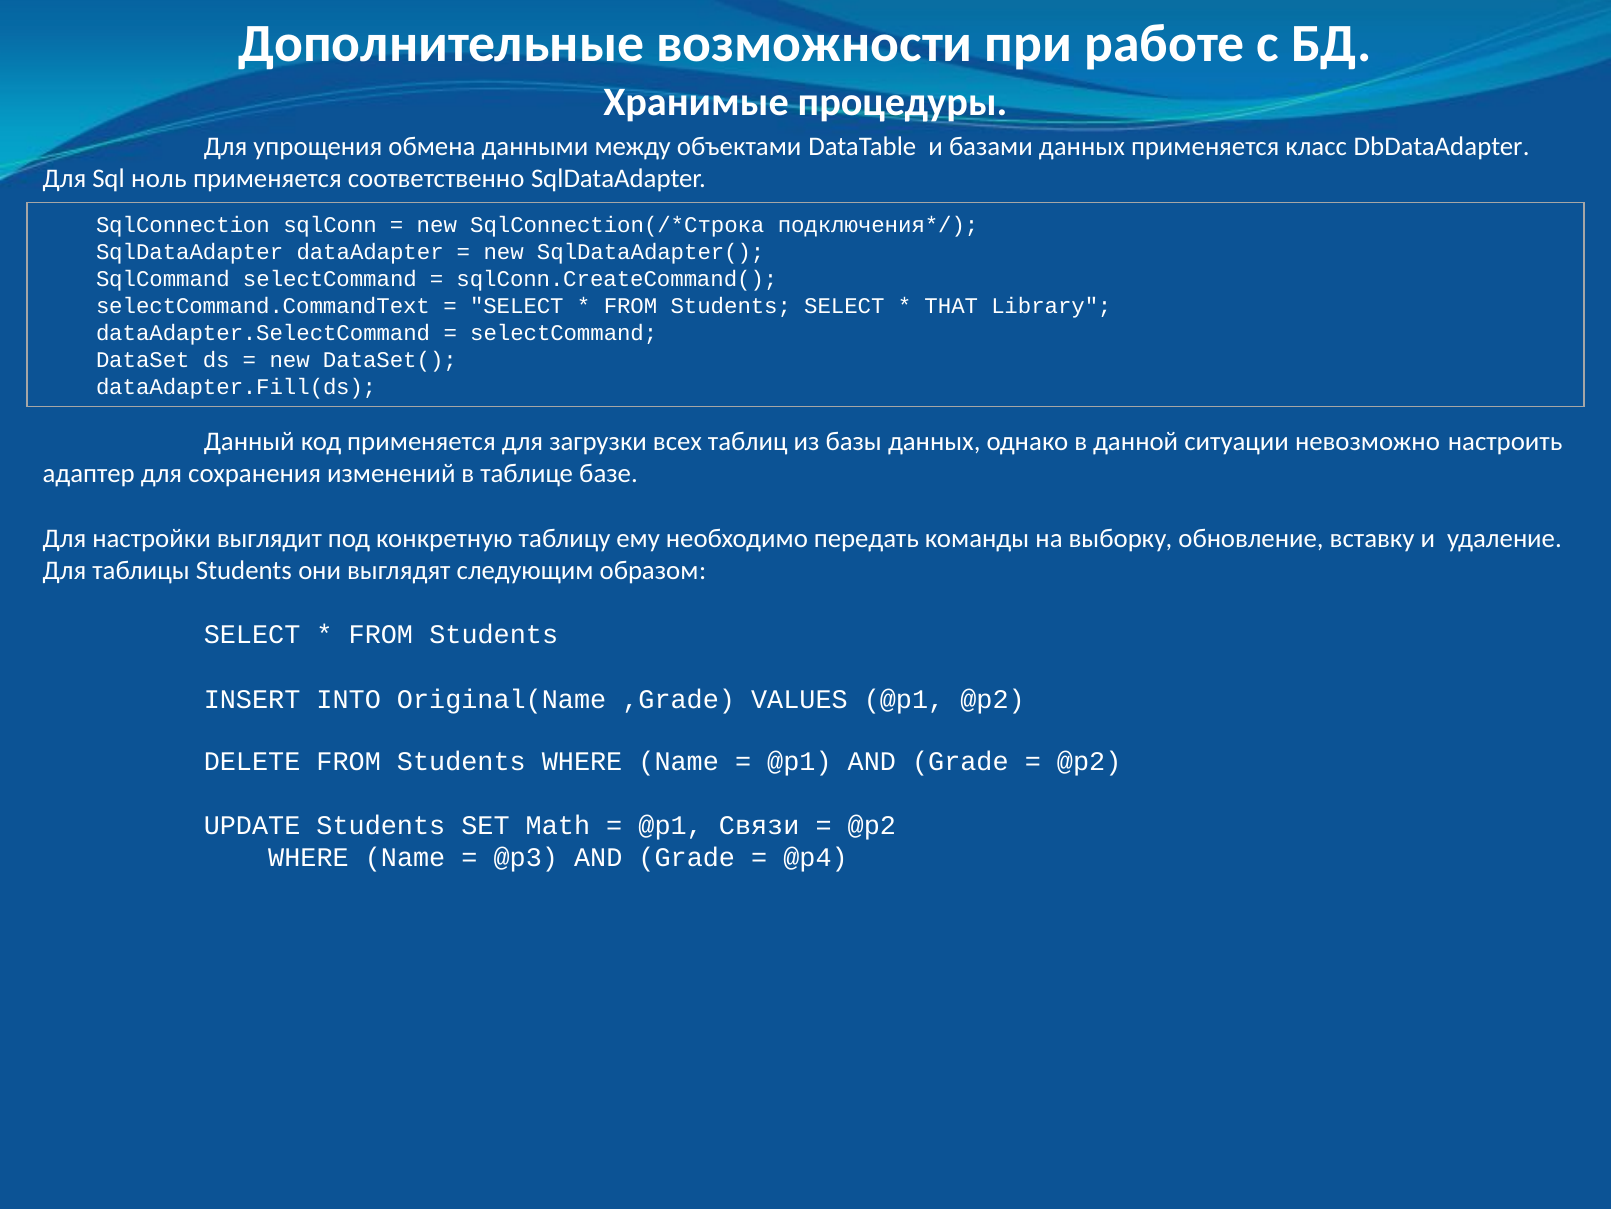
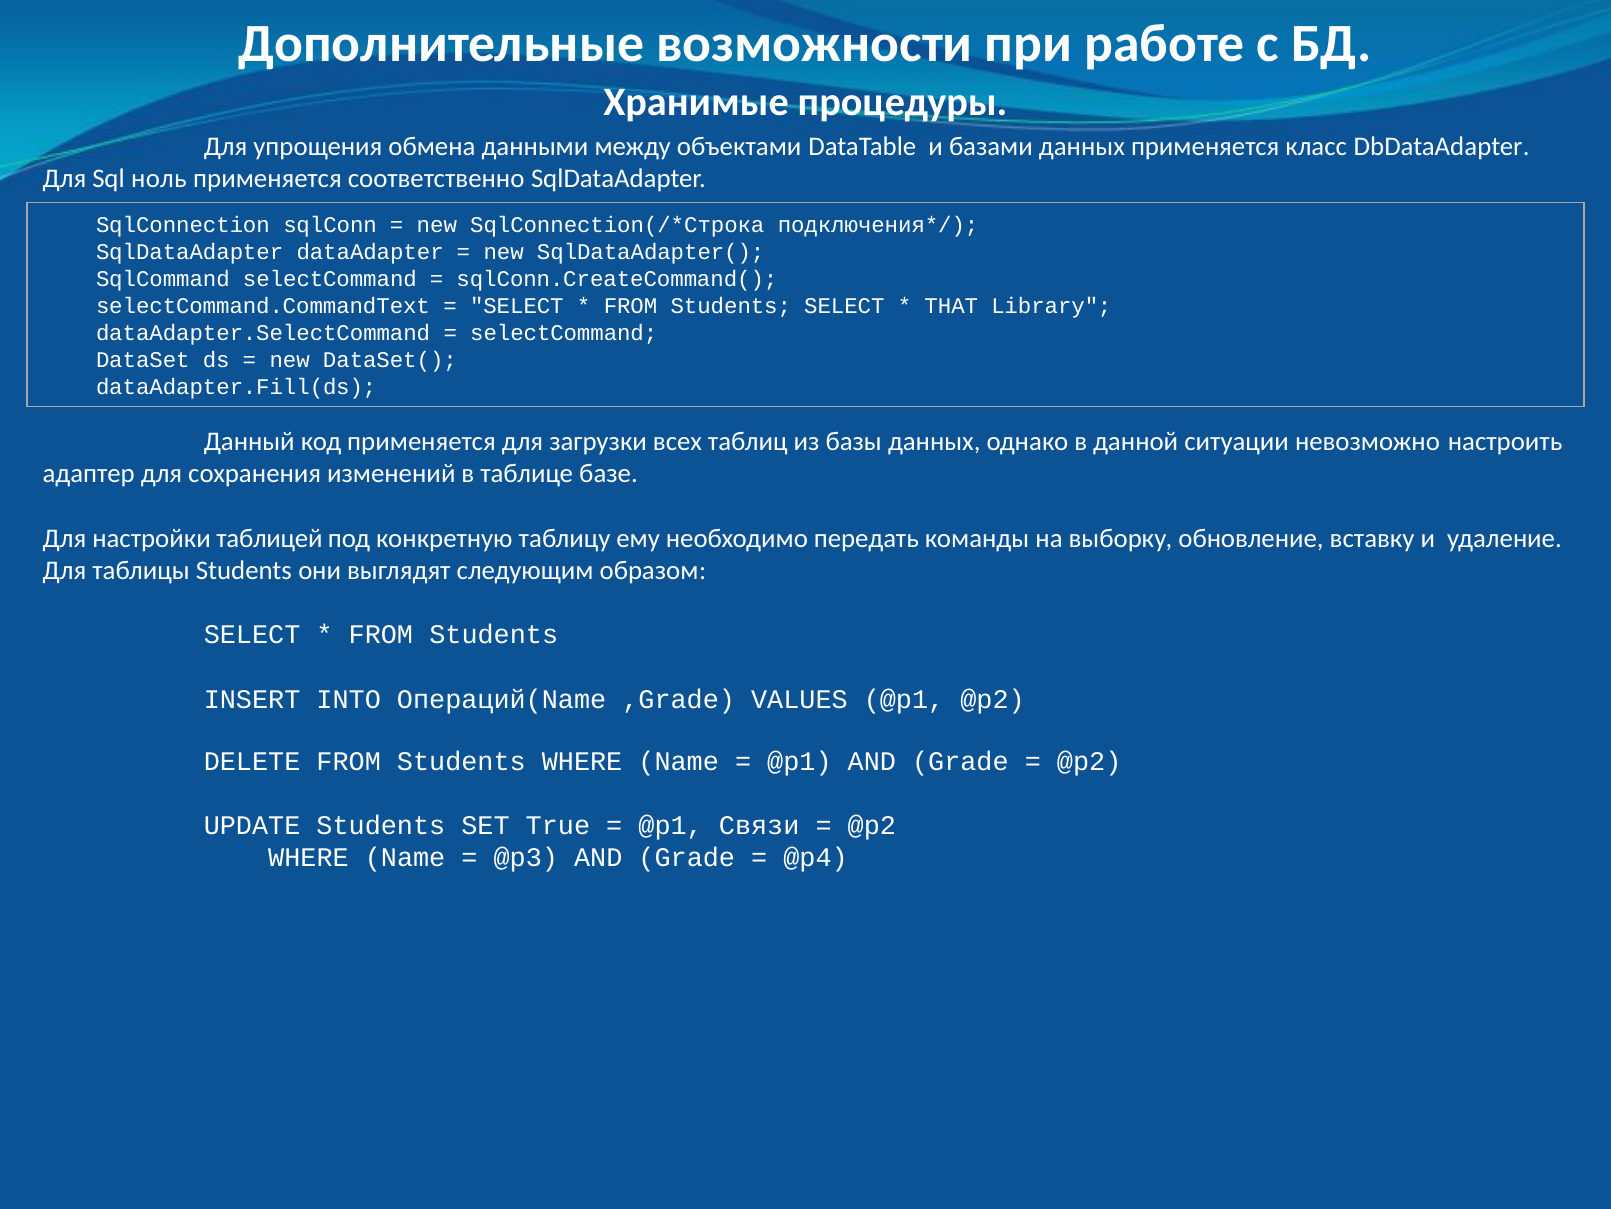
выглядит: выглядит -> таблицей
Original(Name: Original(Name -> Операций(Name
Math: Math -> True
